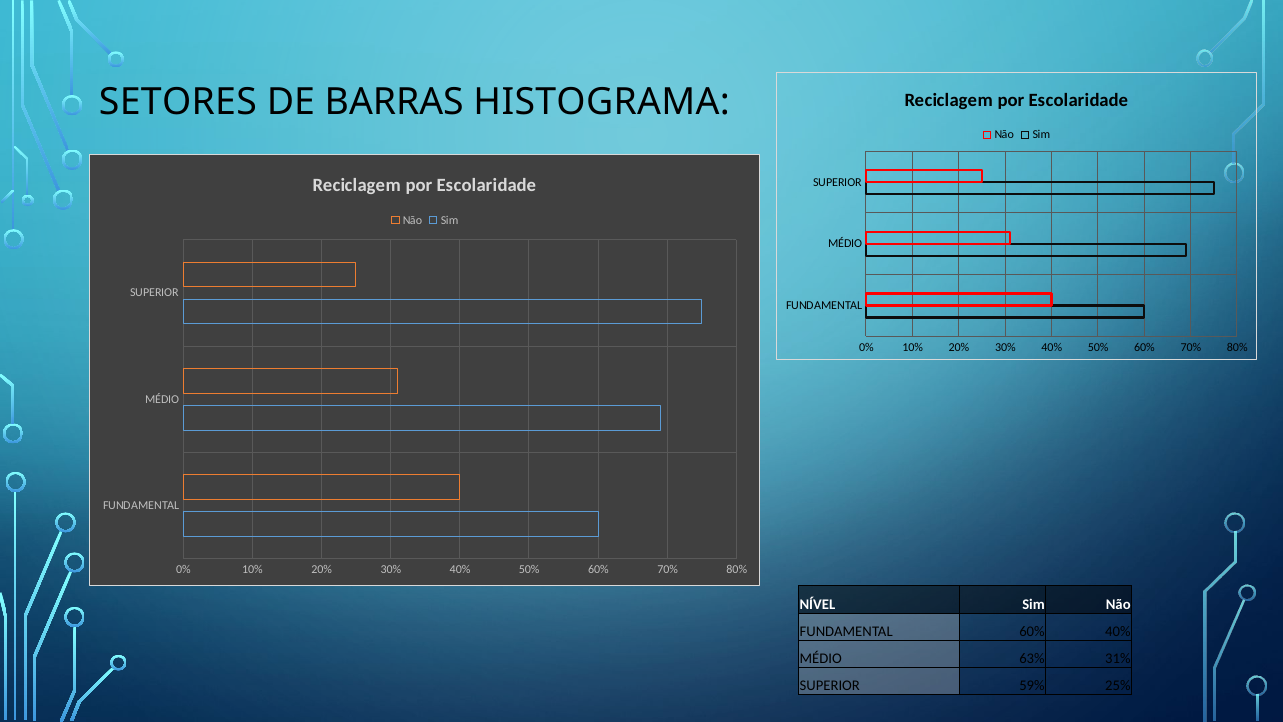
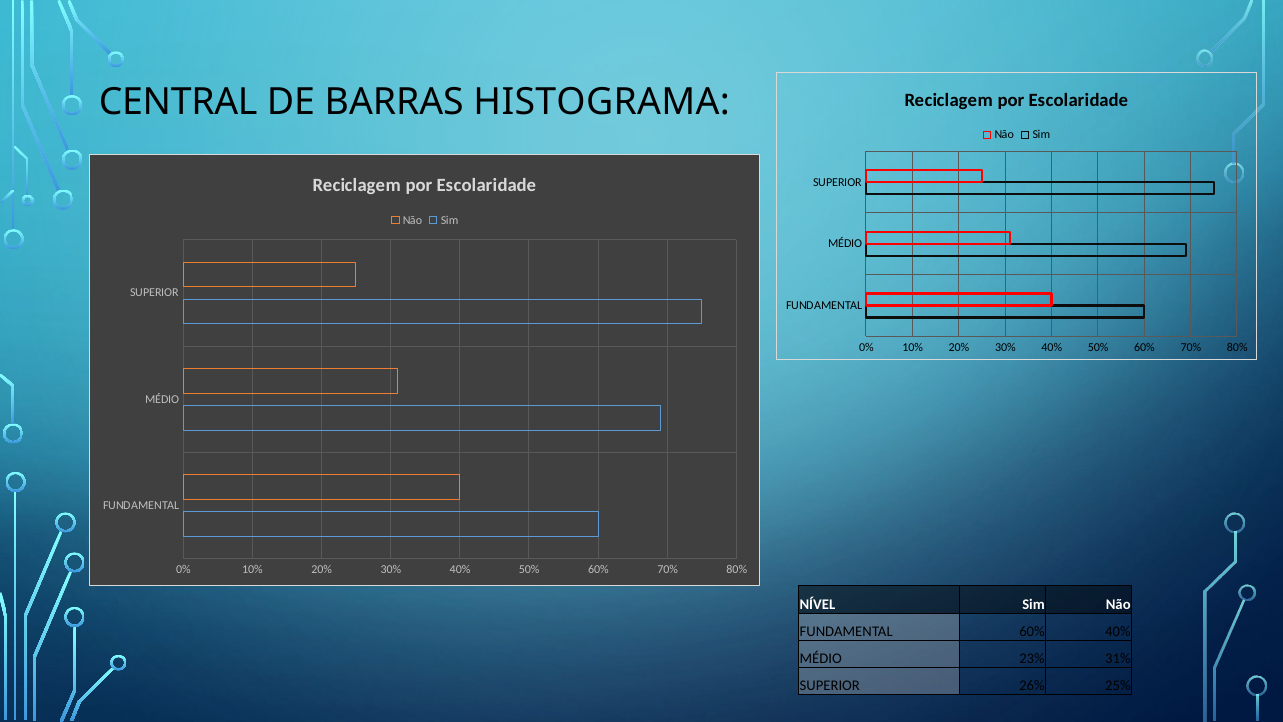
SETORES: SETORES -> CENTRAL
63%: 63% -> 23%
59%: 59% -> 26%
